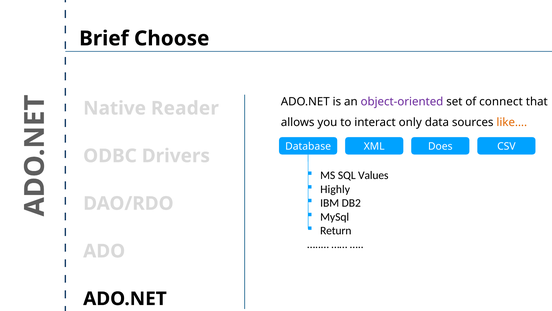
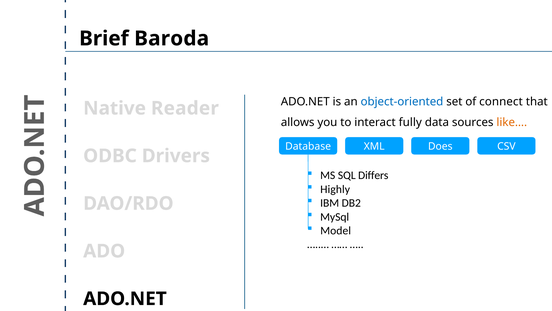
Choose: Choose -> Baroda
object-oriented colour: purple -> blue
only: only -> fully
Values: Values -> Differs
Return: Return -> Model
